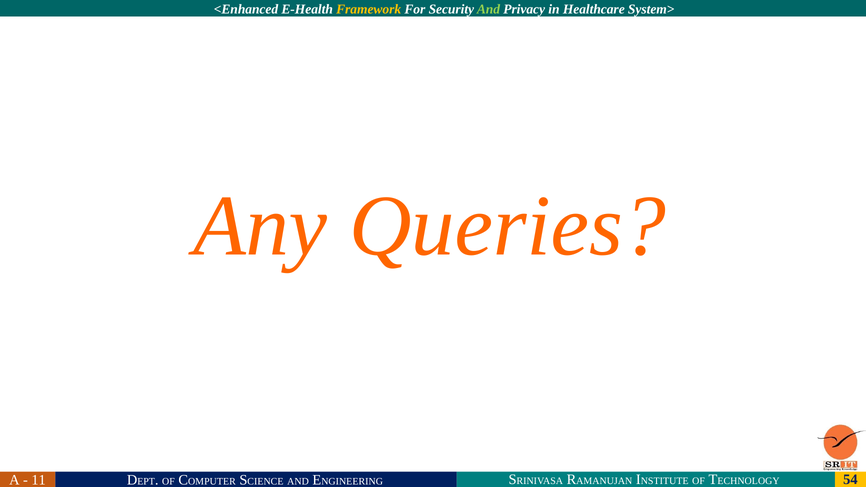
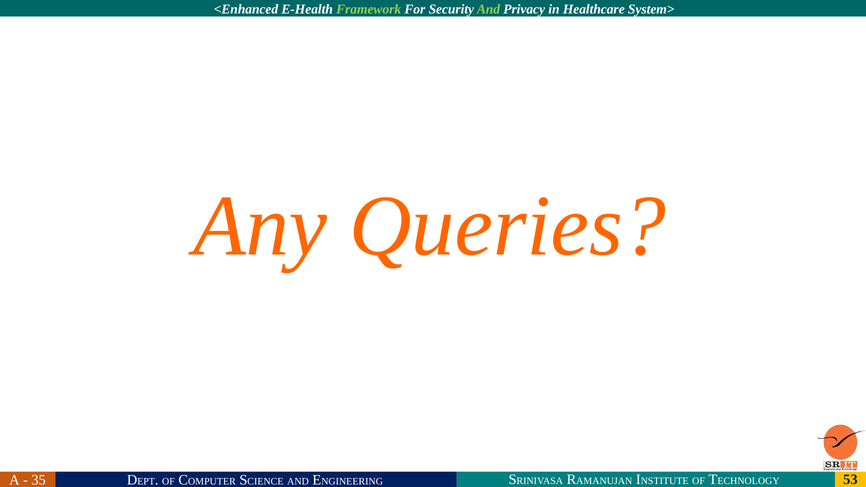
Framework colour: yellow -> light green
11: 11 -> 35
54: 54 -> 53
